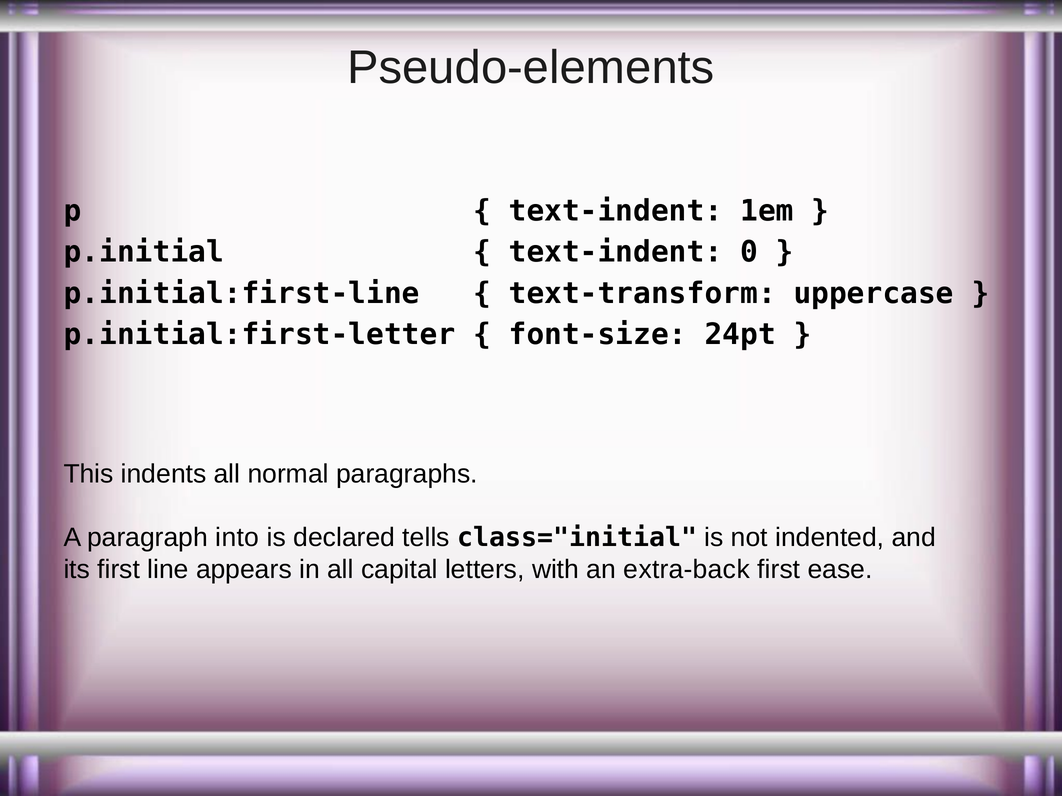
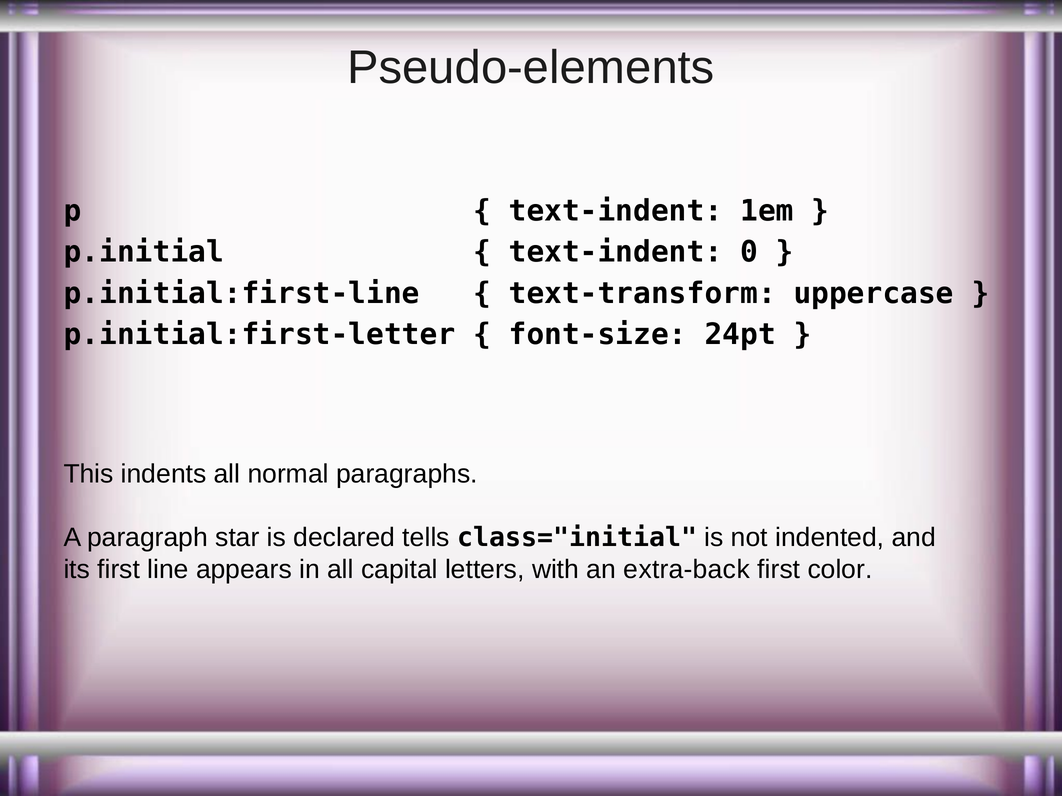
into: into -> star
ease: ease -> color
